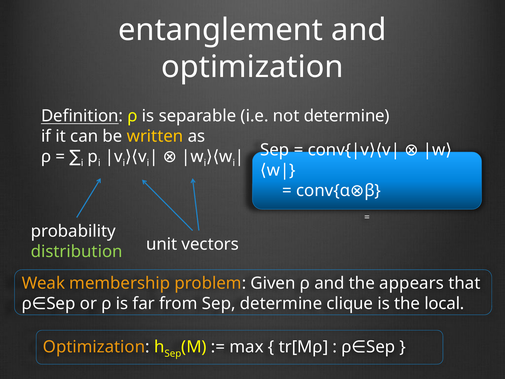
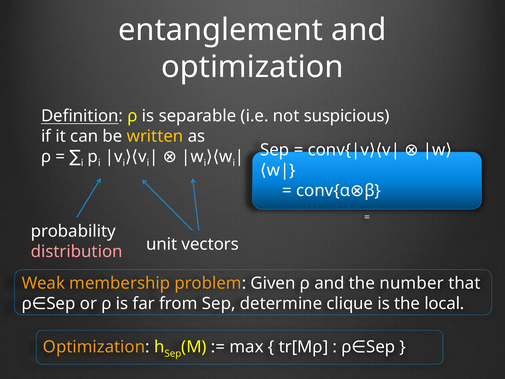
not determine: determine -> suspicious
distribution colour: light green -> pink
appears: appears -> number
